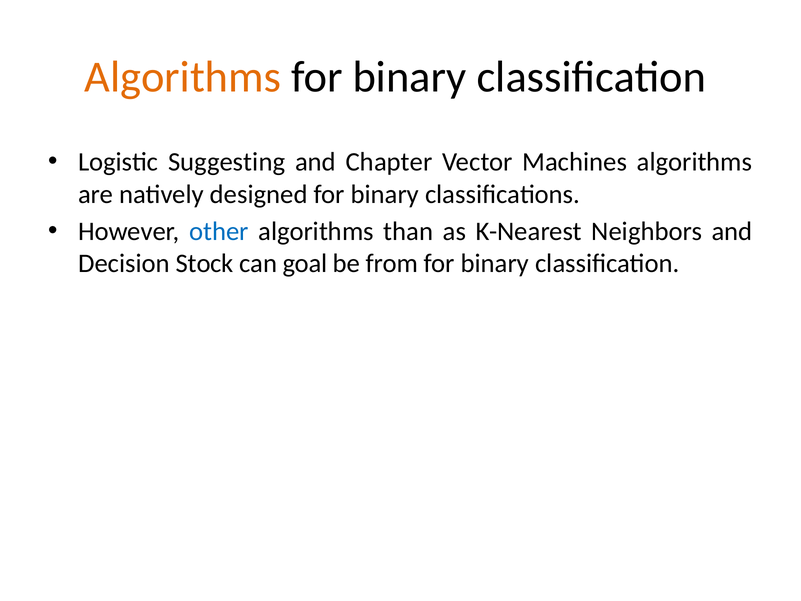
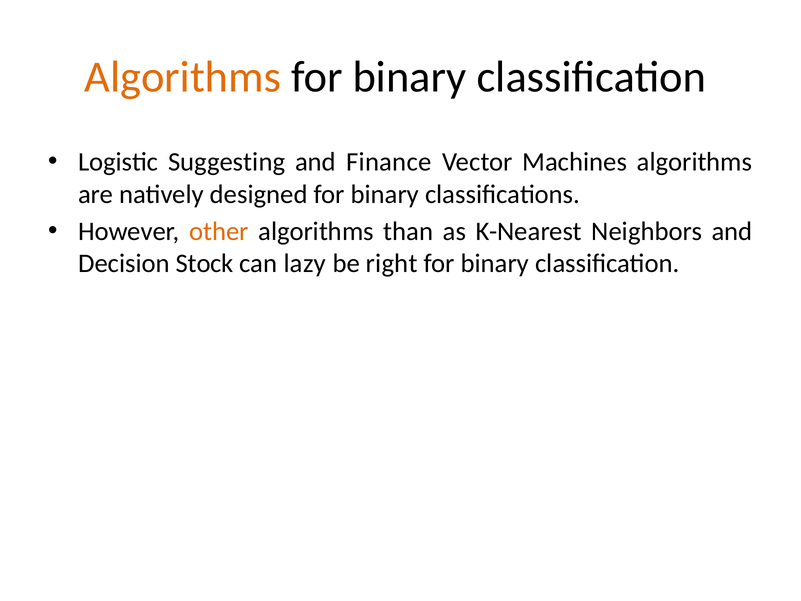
Chapter: Chapter -> Finance
other colour: blue -> orange
goal: goal -> lazy
from: from -> right
